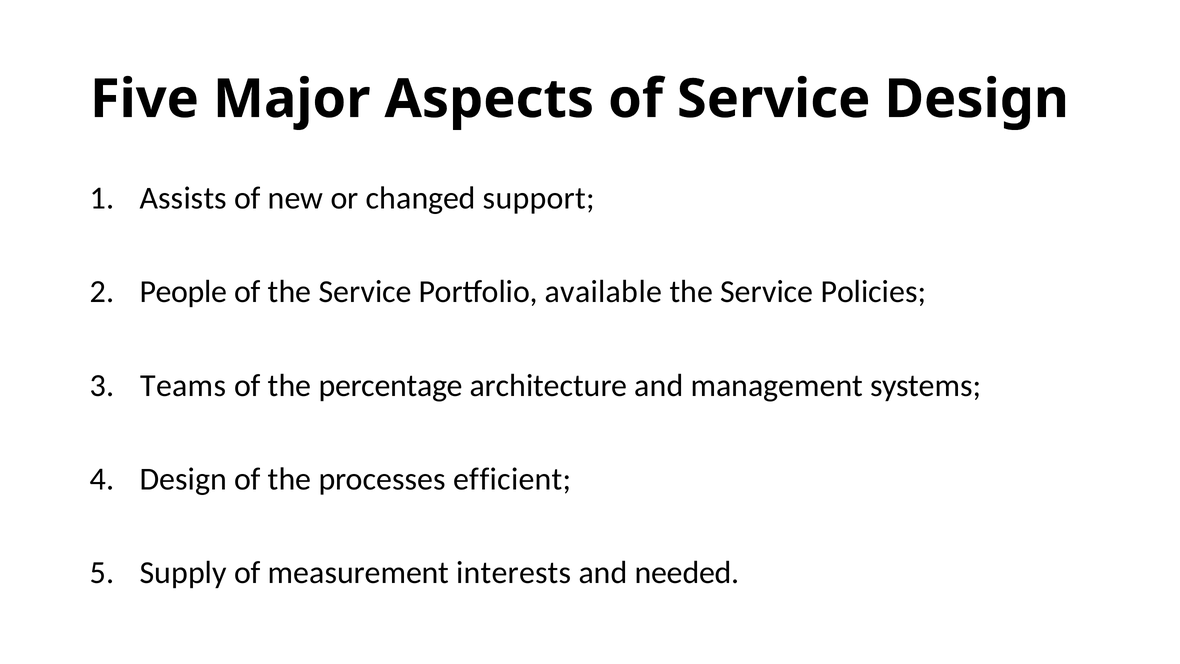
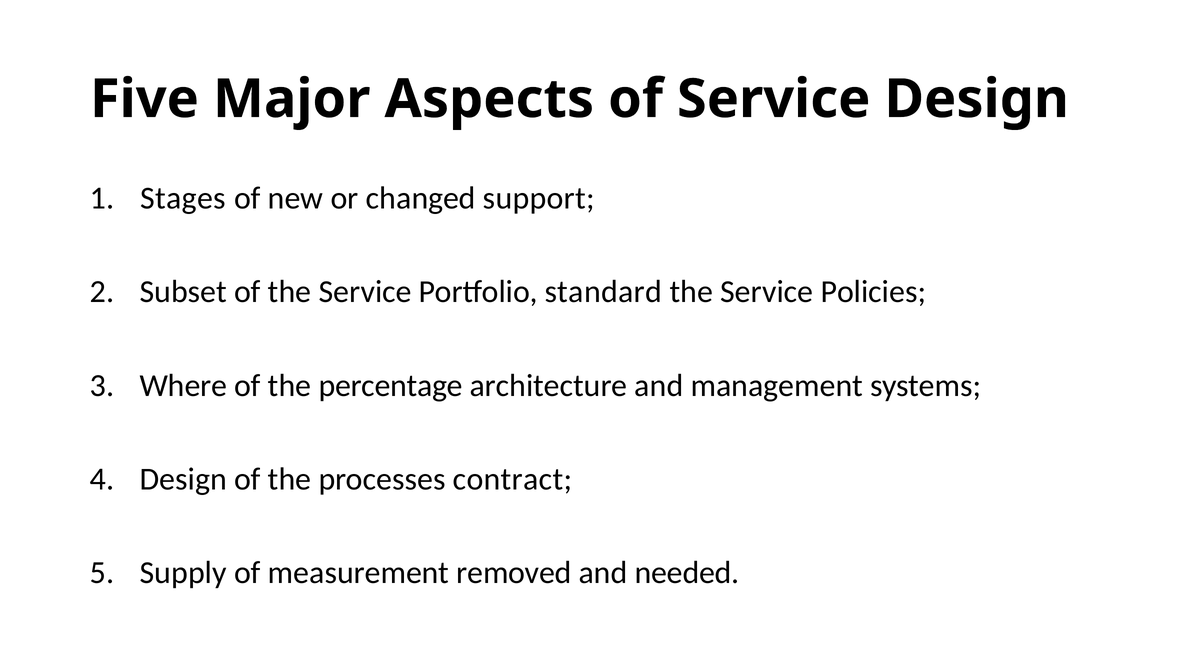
Assists: Assists -> Stages
People: People -> Subset
available: available -> standard
Teams: Teams -> Where
efficient: efficient -> contract
interests: interests -> removed
